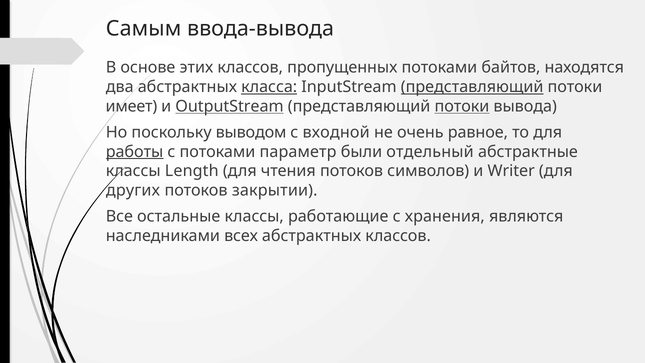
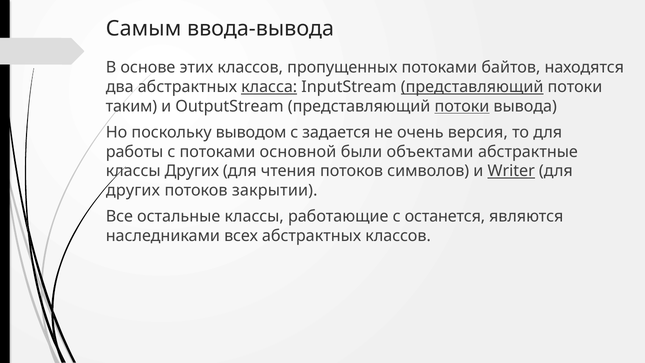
имеет: имеет -> таким
OutputStream underline: present -> none
входной: входной -> задается
равное: равное -> версия
работы underline: present -> none
параметр: параметр -> основной
отдельный: отдельный -> объектами
классы Length: Length -> Других
Writer underline: none -> present
хранения: хранения -> останется
